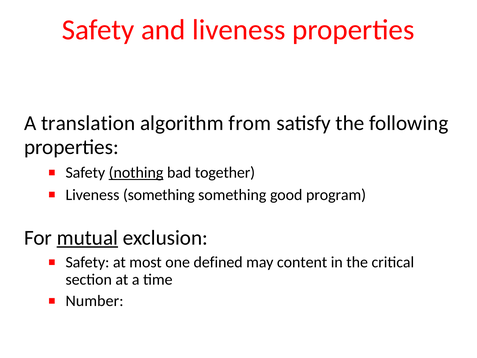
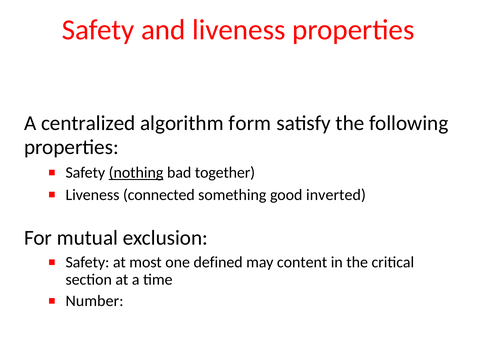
translation: translation -> centralized
from: from -> form
Liveness something: something -> connected
program: program -> inverted
mutual underline: present -> none
